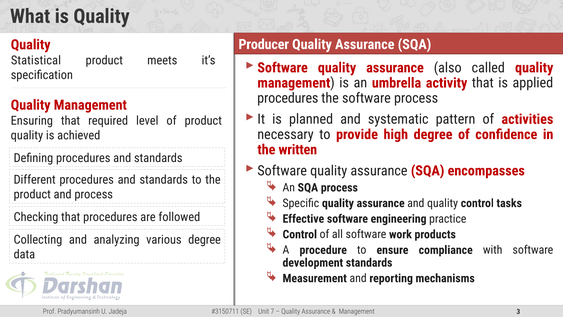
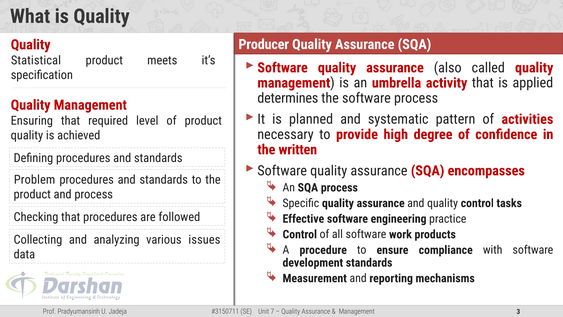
procedures at (288, 98): procedures -> determines
Different: Different -> Problem
various degree: degree -> issues
